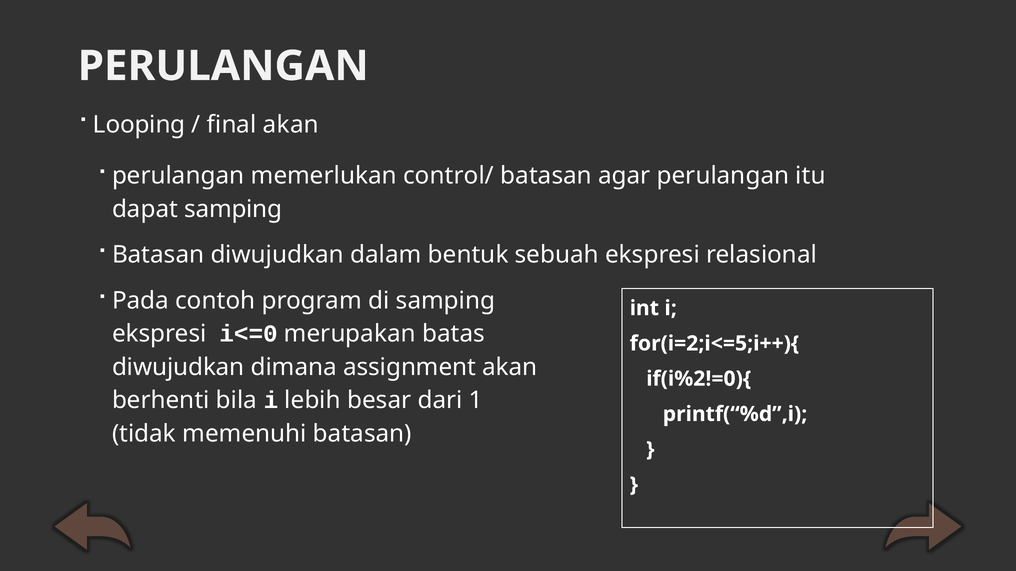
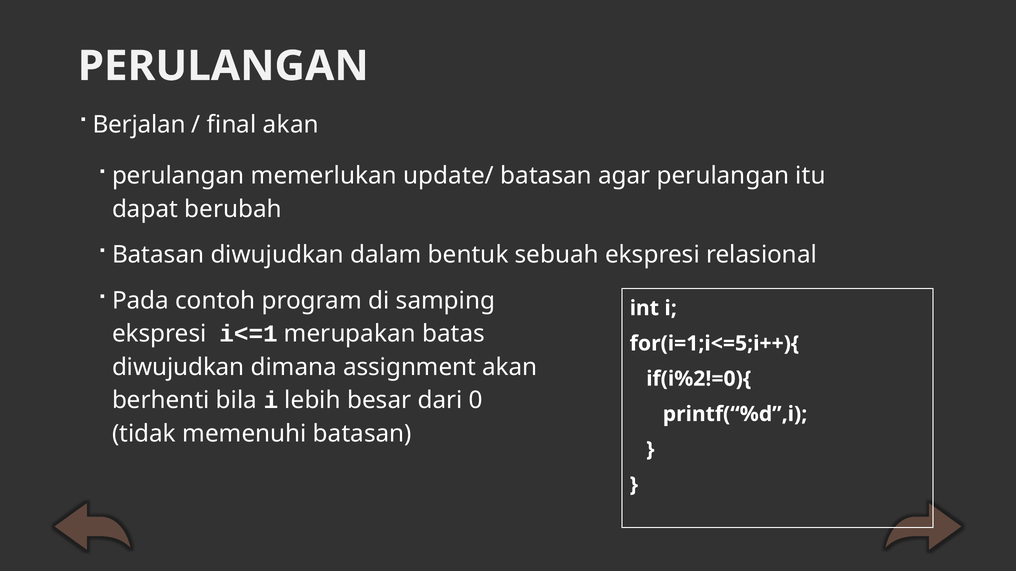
Looping: Looping -> Berjalan
control/: control/ -> update/
dapat samping: samping -> berubah
i<=0: i<=0 -> i<=1
for(i=2;i<=5;i++){: for(i=2;i<=5;i++){ -> for(i=1;i<=5;i++){
1: 1 -> 0
